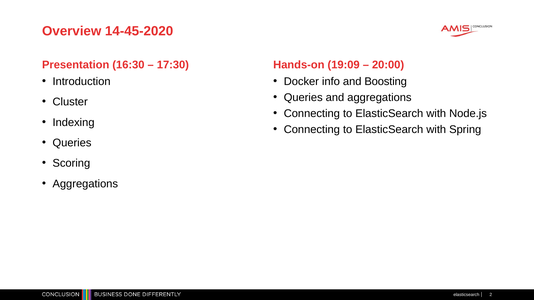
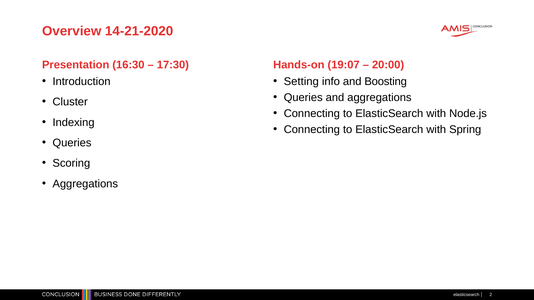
14-45-2020: 14-45-2020 -> 14-21-2020
19:09: 19:09 -> 19:07
Docker: Docker -> Setting
